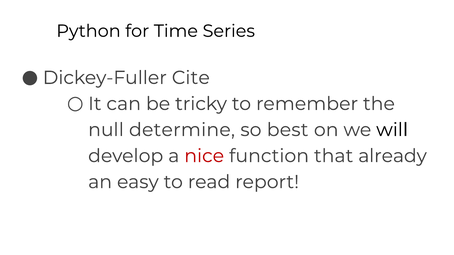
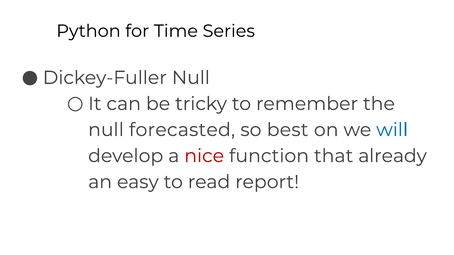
Dickey-Fuller Cite: Cite -> Null
determine: determine -> forecasted
will colour: black -> blue
